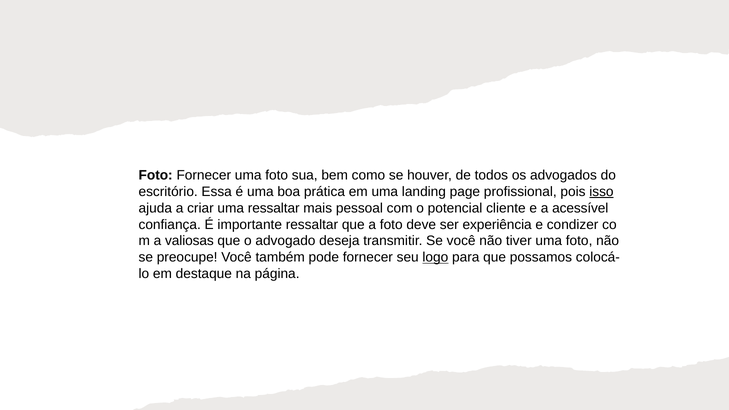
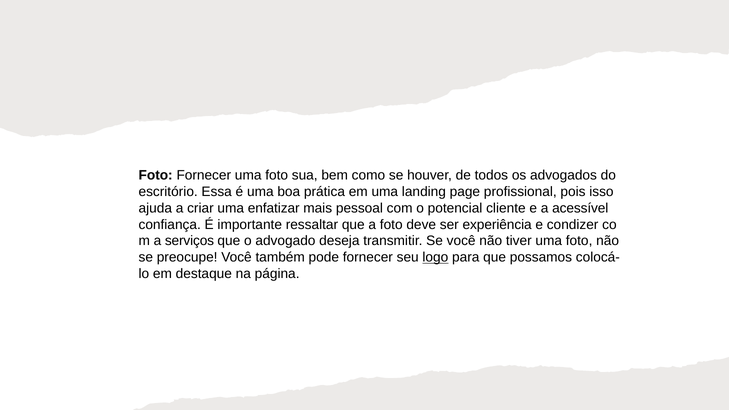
isso underline: present -> none
uma ressaltar: ressaltar -> enfatizar
valiosas: valiosas -> serviços
